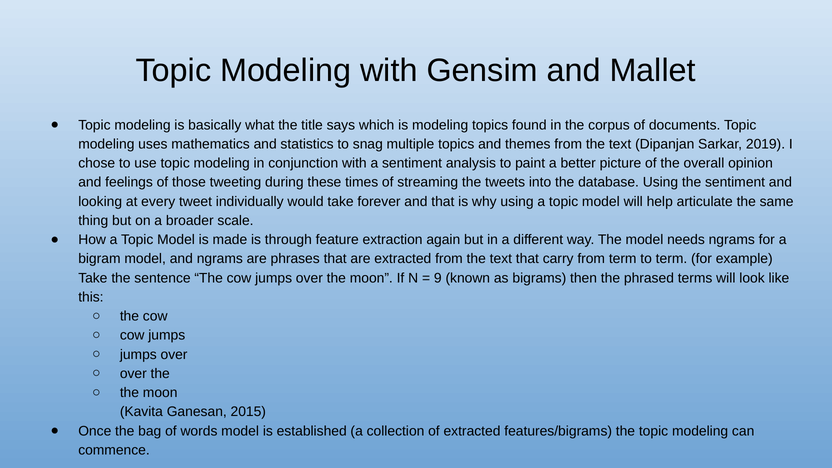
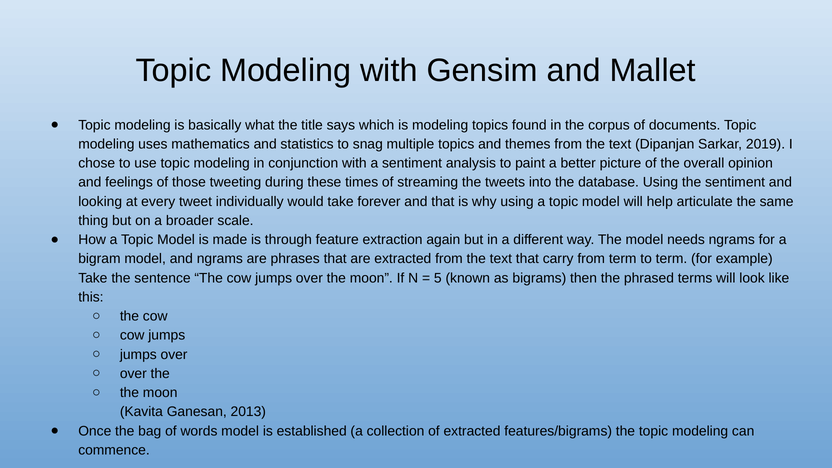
9: 9 -> 5
2015: 2015 -> 2013
